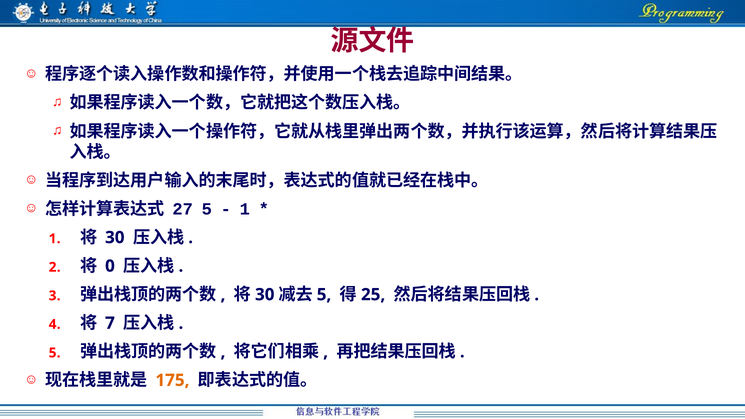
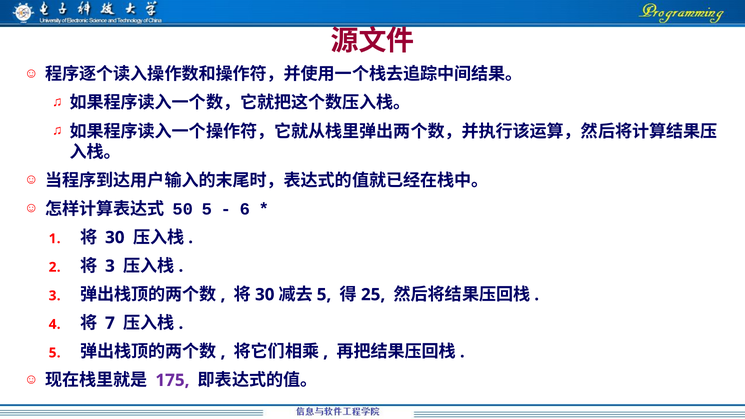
27: 27 -> 50
1 at (245, 209): 1 -> 6
0 at (110, 266): 0 -> 3
175 colour: orange -> purple
